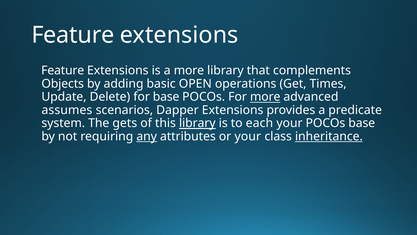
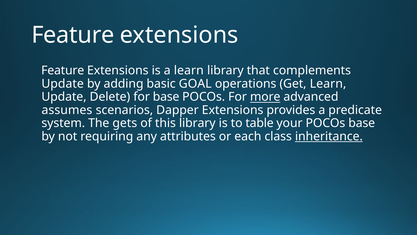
a more: more -> learn
Objects at (63, 84): Objects -> Update
OPEN: OPEN -> GOAL
Get Times: Times -> Learn
library at (197, 123) underline: present -> none
each: each -> table
any underline: present -> none
or your: your -> each
